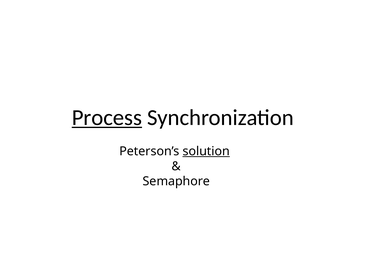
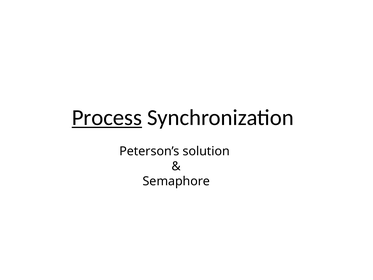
solution underline: present -> none
